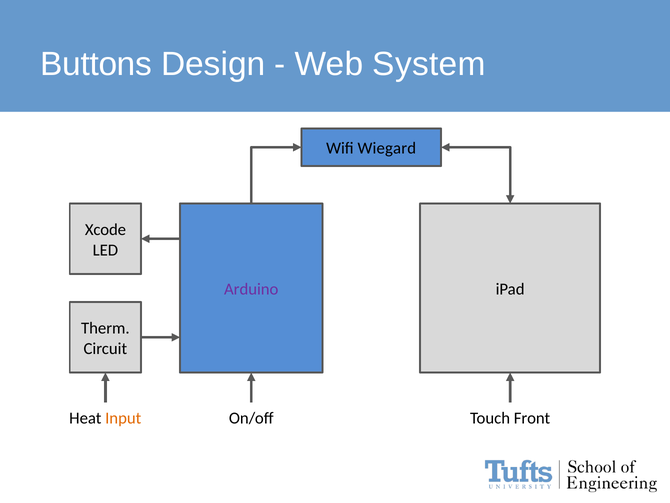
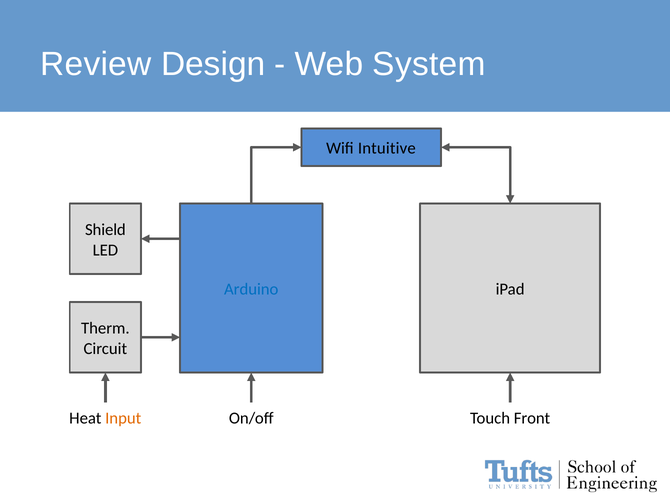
Buttons: Buttons -> Review
Wiegard: Wiegard -> Intuitive
Xcode: Xcode -> Shield
Arduino colour: purple -> blue
